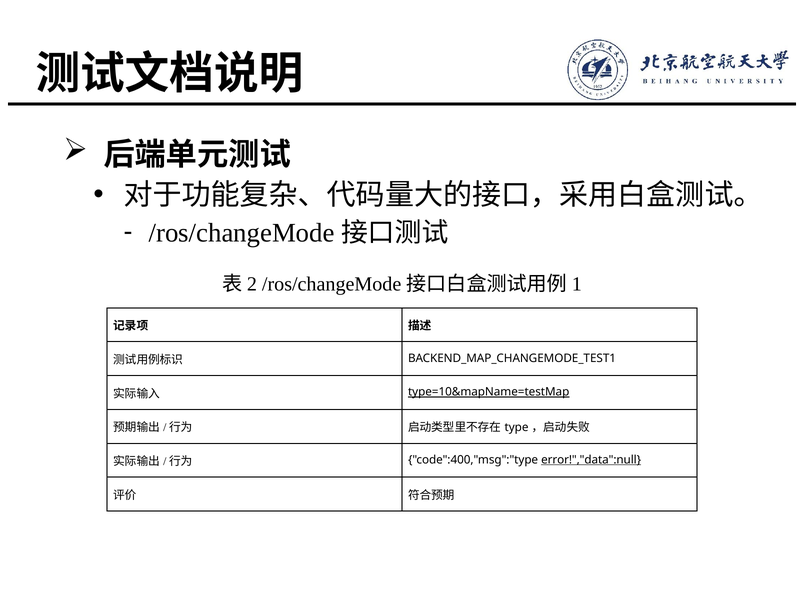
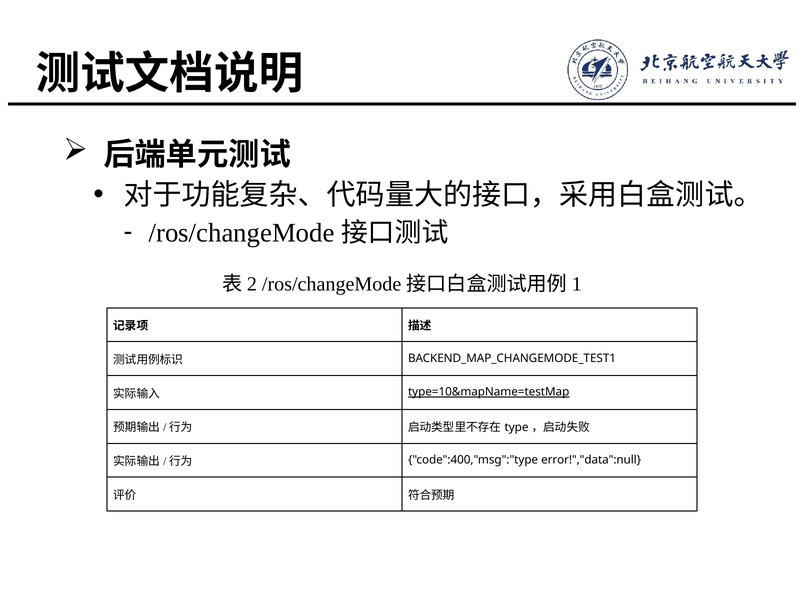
error!","data":null underline: present -> none
